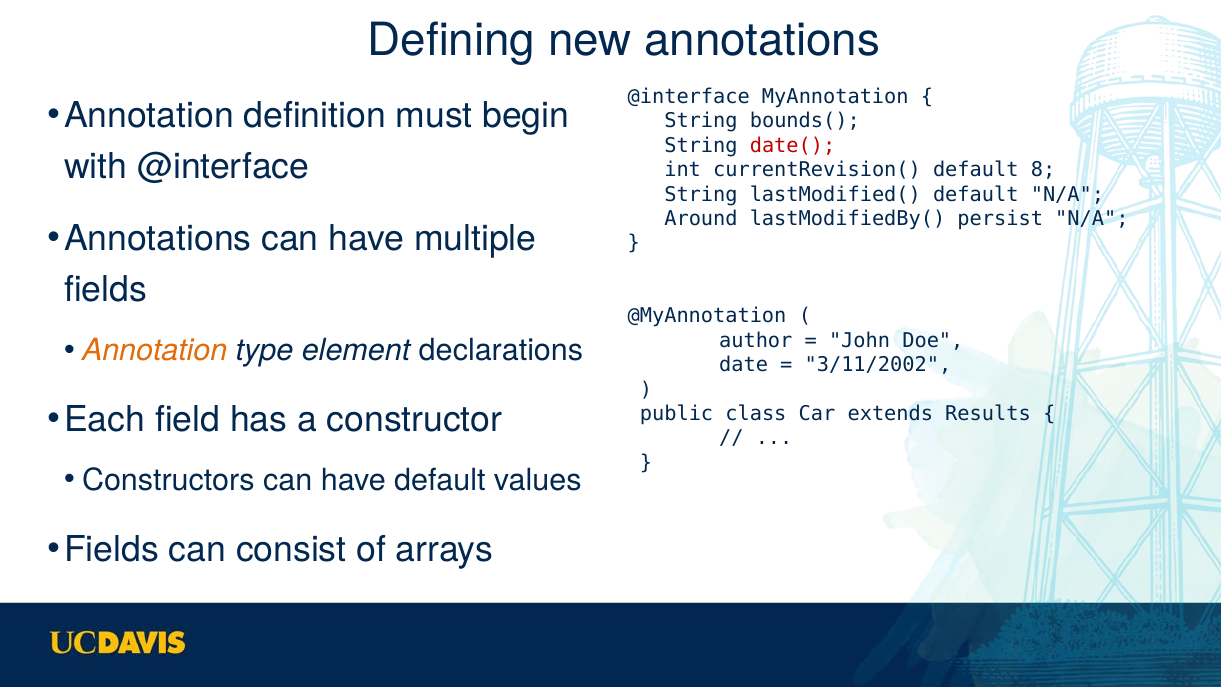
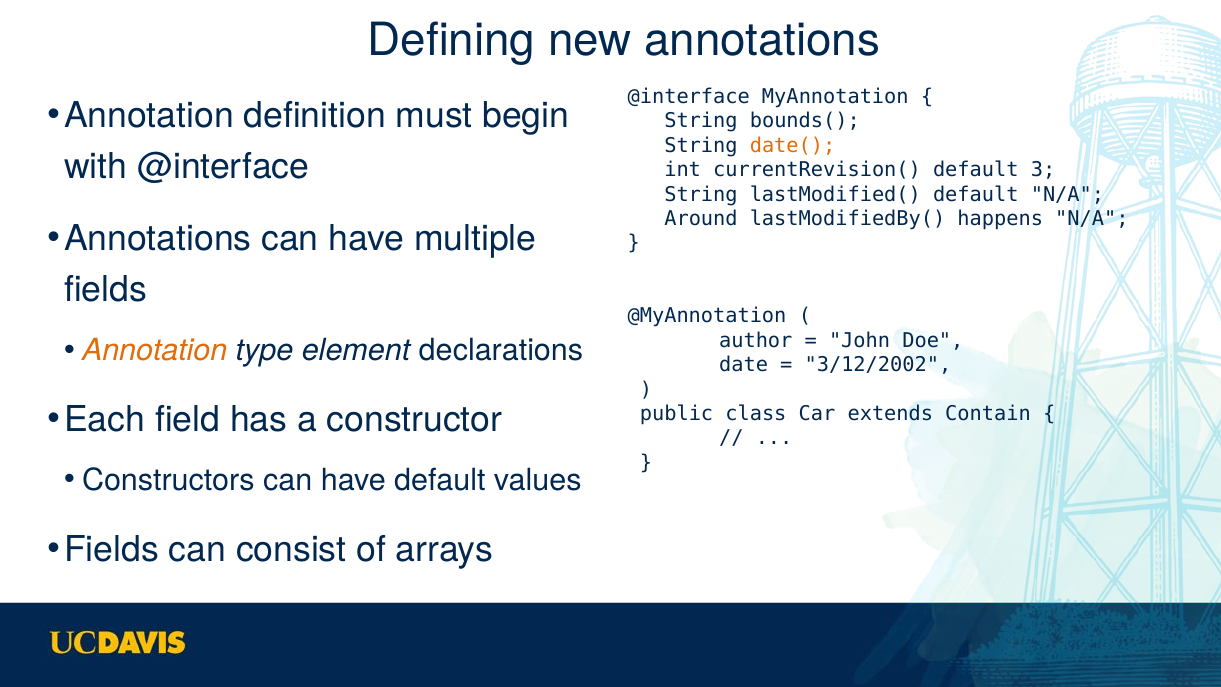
date( colour: red -> orange
8: 8 -> 3
persist: persist -> happens
3/11/2002: 3/11/2002 -> 3/12/2002
Results: Results -> Contain
